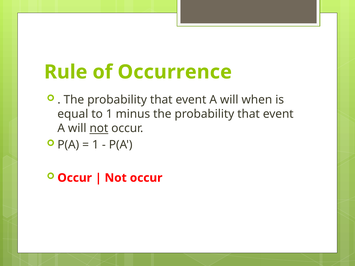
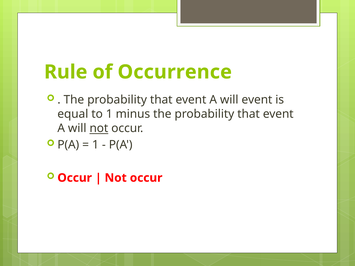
will when: when -> event
